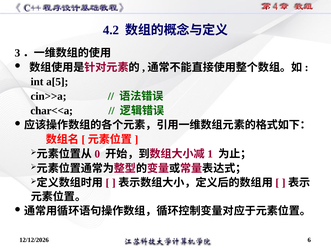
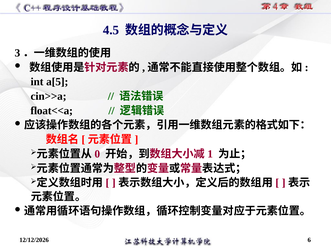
4.2: 4.2 -> 4.5
char<<a: char<<a -> float<<a
